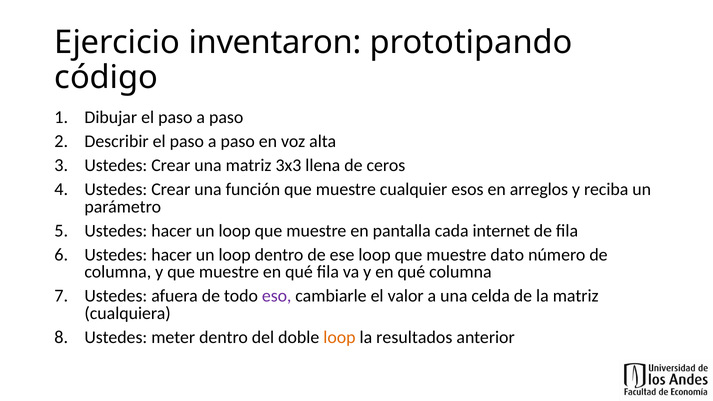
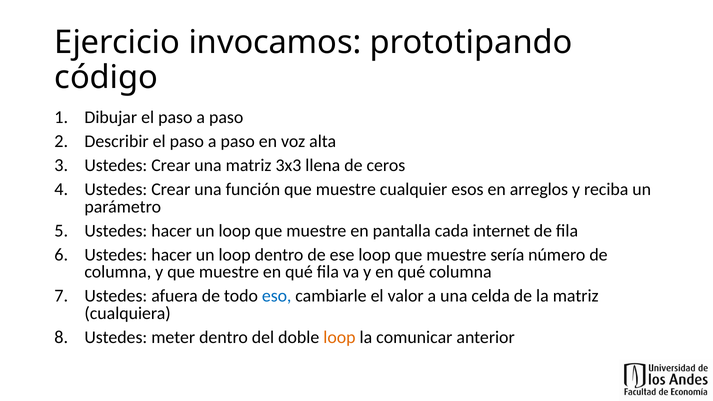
inventaron: inventaron -> invocamos
dato: dato -> sería
eso colour: purple -> blue
resultados: resultados -> comunicar
